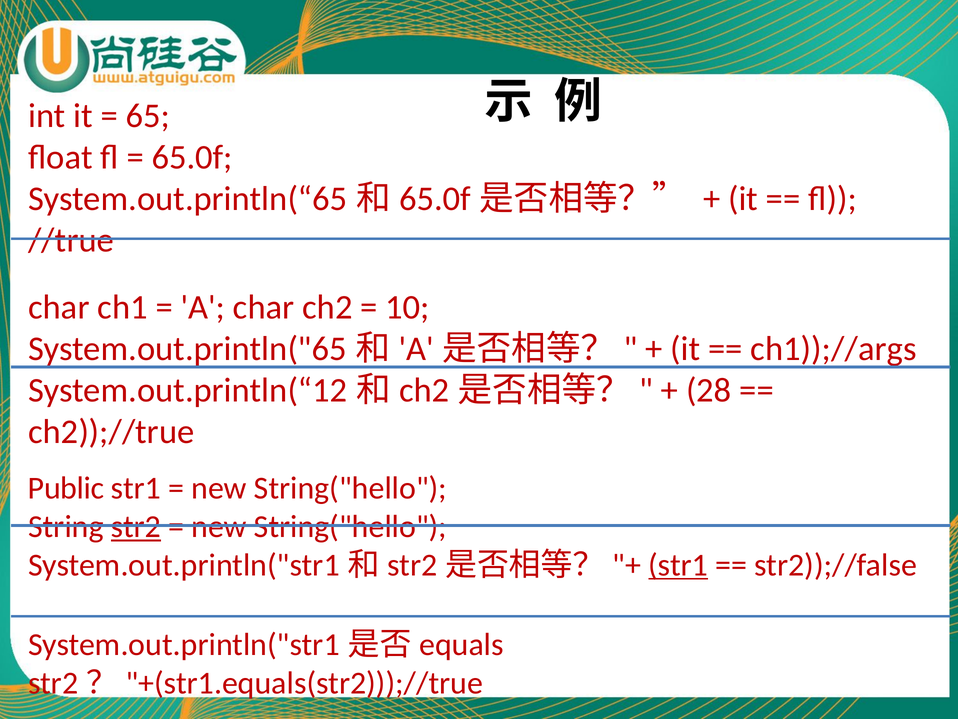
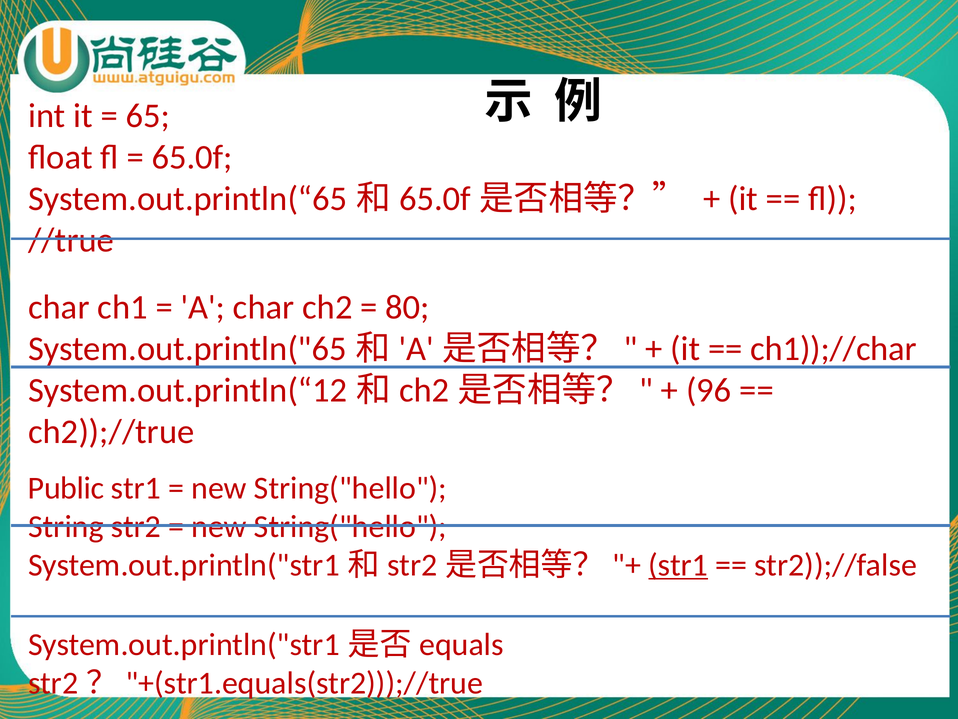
10: 10 -> 80
ch1));//args: ch1));//args -> ch1));//char
28: 28 -> 96
str2 underline: present -> none
